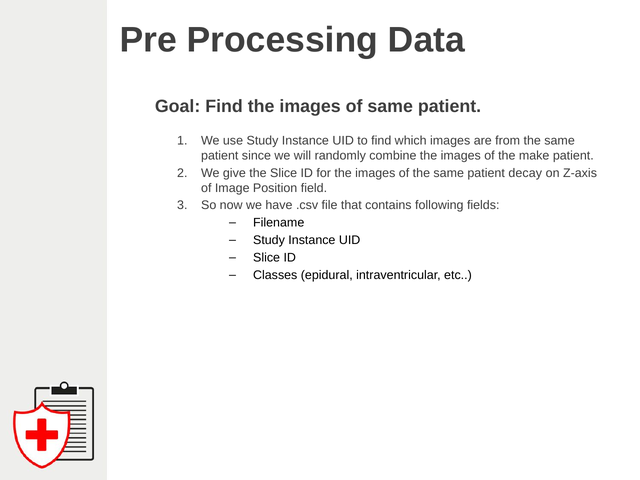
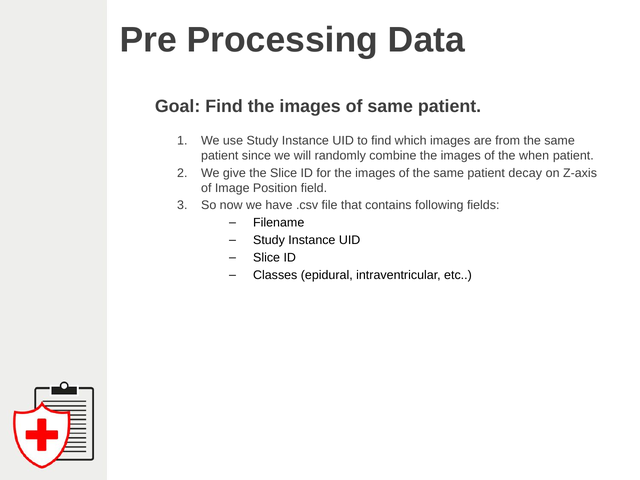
make: make -> when
